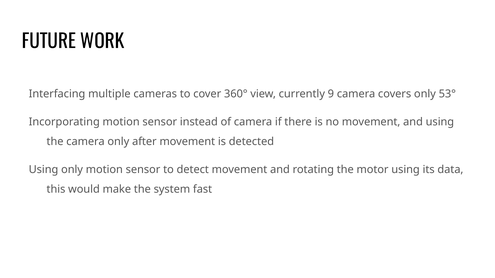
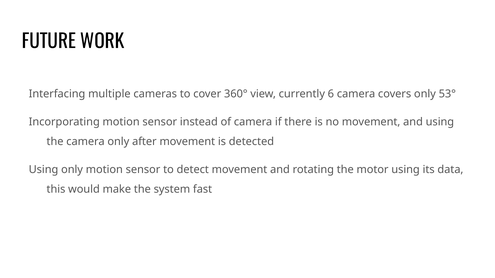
9: 9 -> 6
